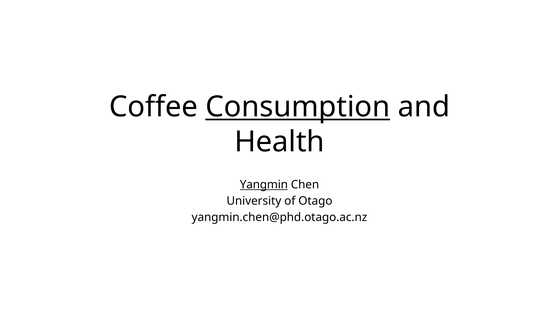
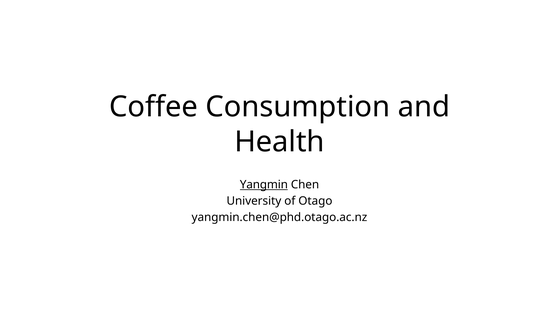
Consumption underline: present -> none
